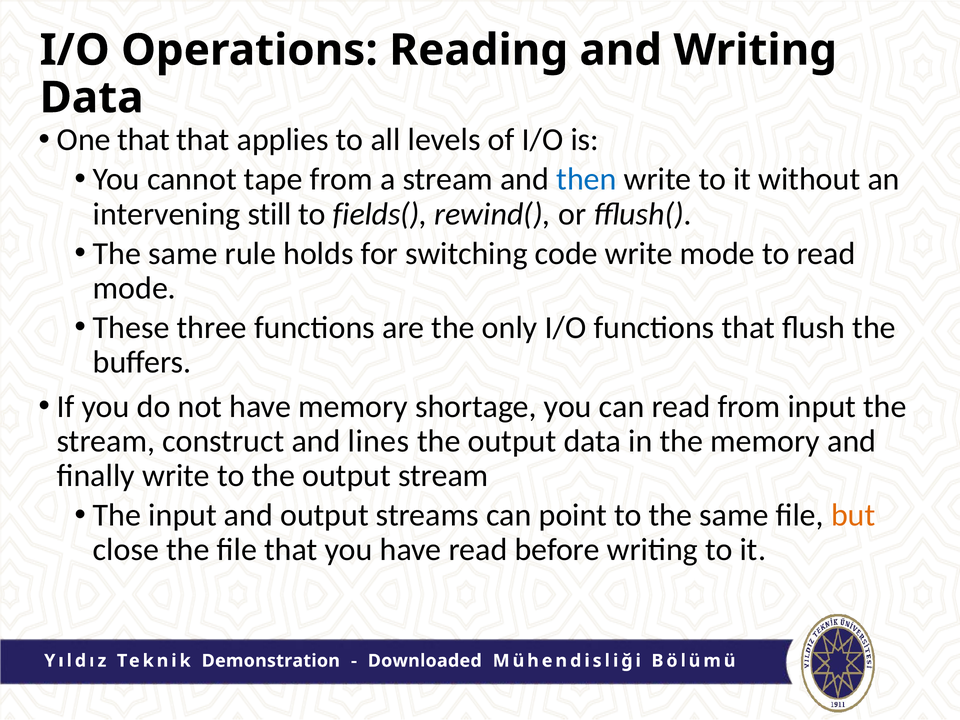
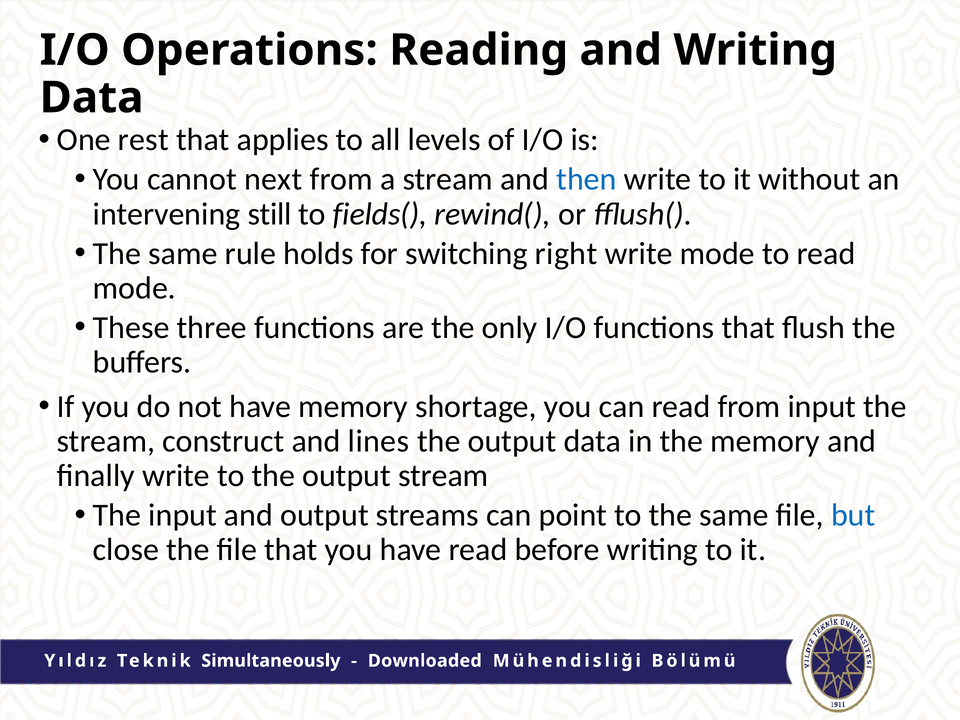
One that: that -> rest
tape: tape -> next
code: code -> right
but colour: orange -> blue
Demonstration: Demonstration -> Simultaneously
